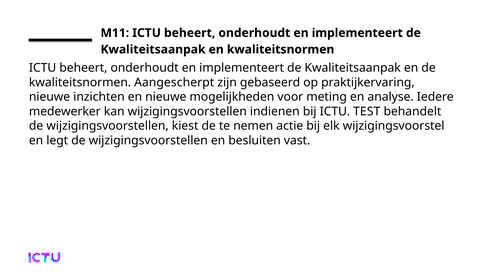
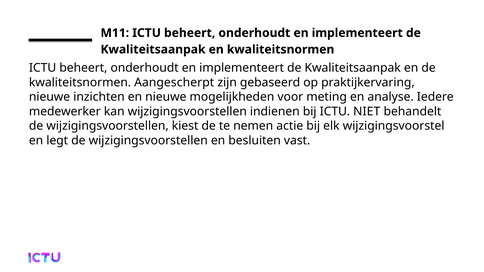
TEST: TEST -> NIET
